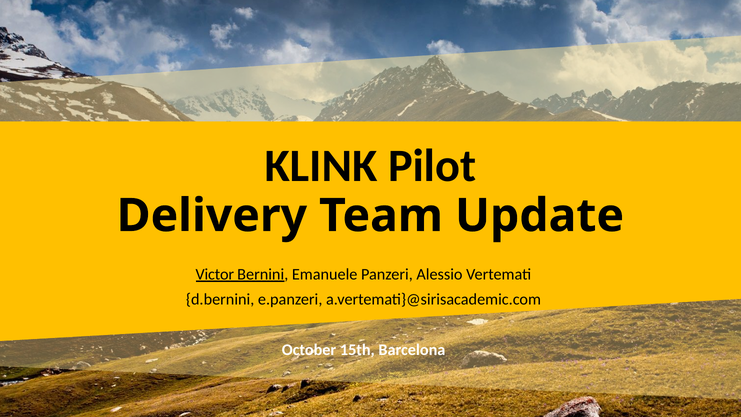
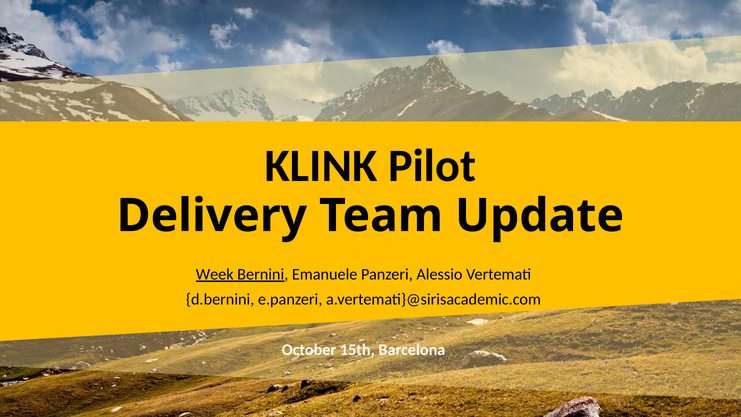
Victor: Victor -> Week
